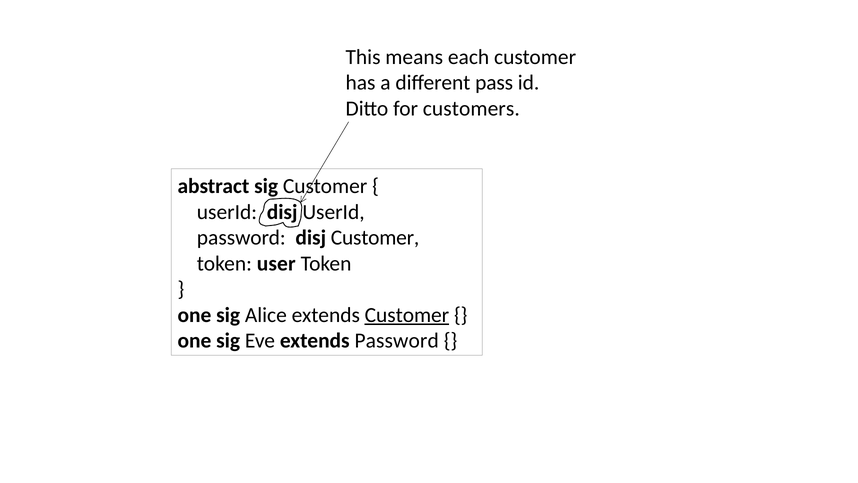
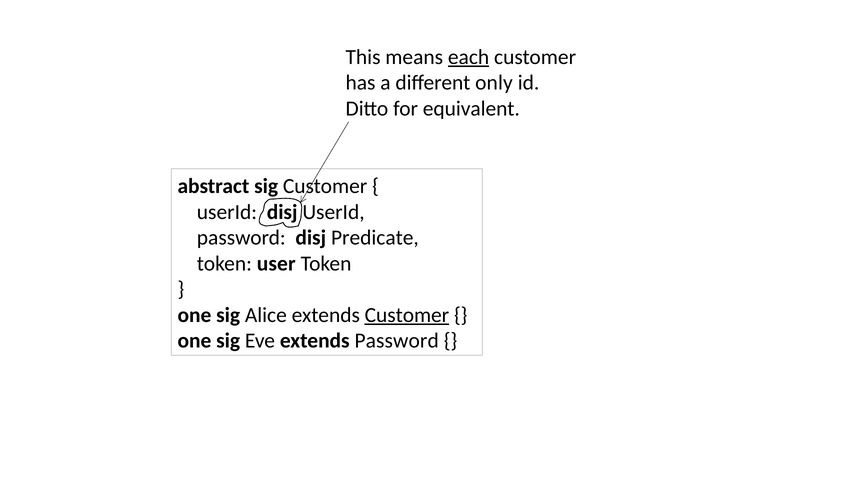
each underline: none -> present
pass: pass -> only
customers: customers -> equivalent
disj Customer: Customer -> Predicate
